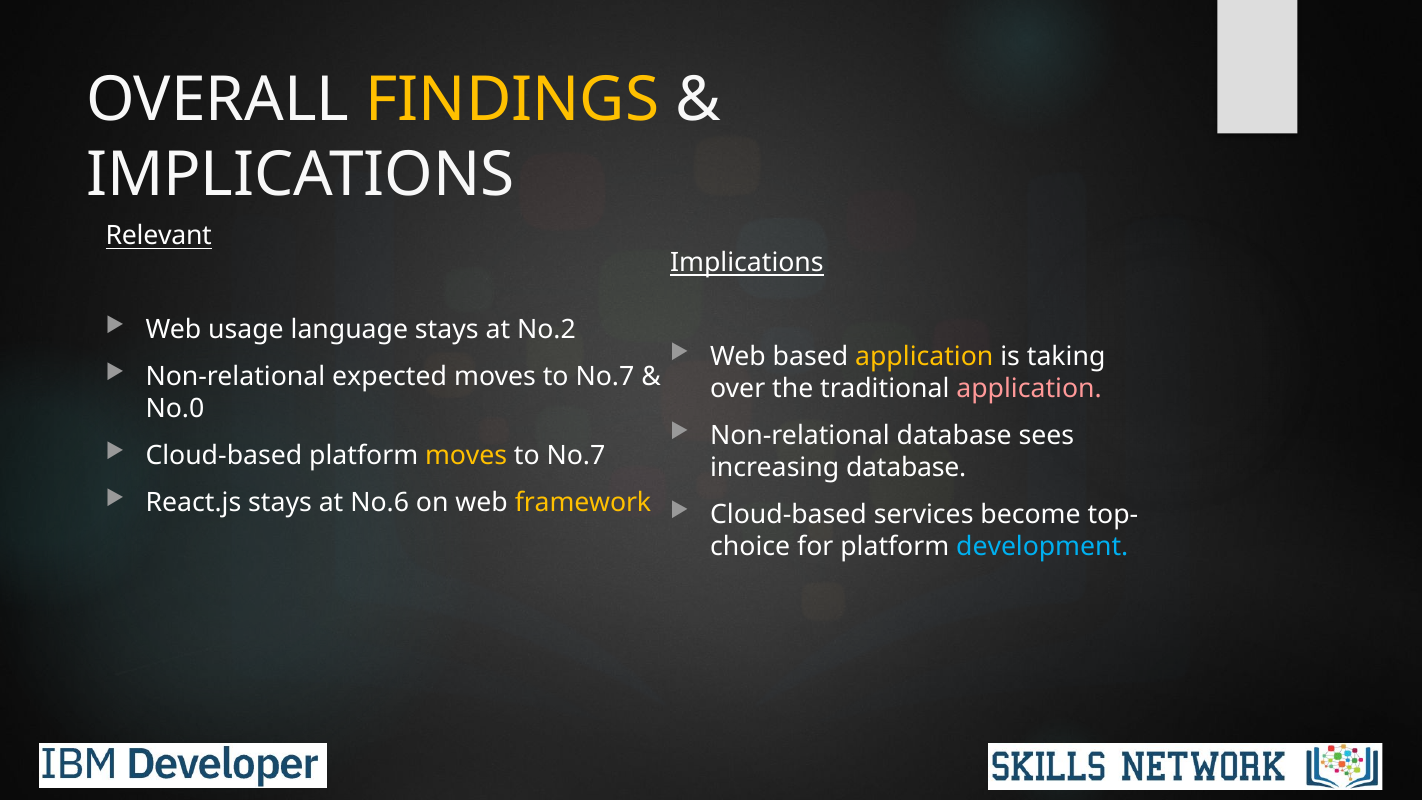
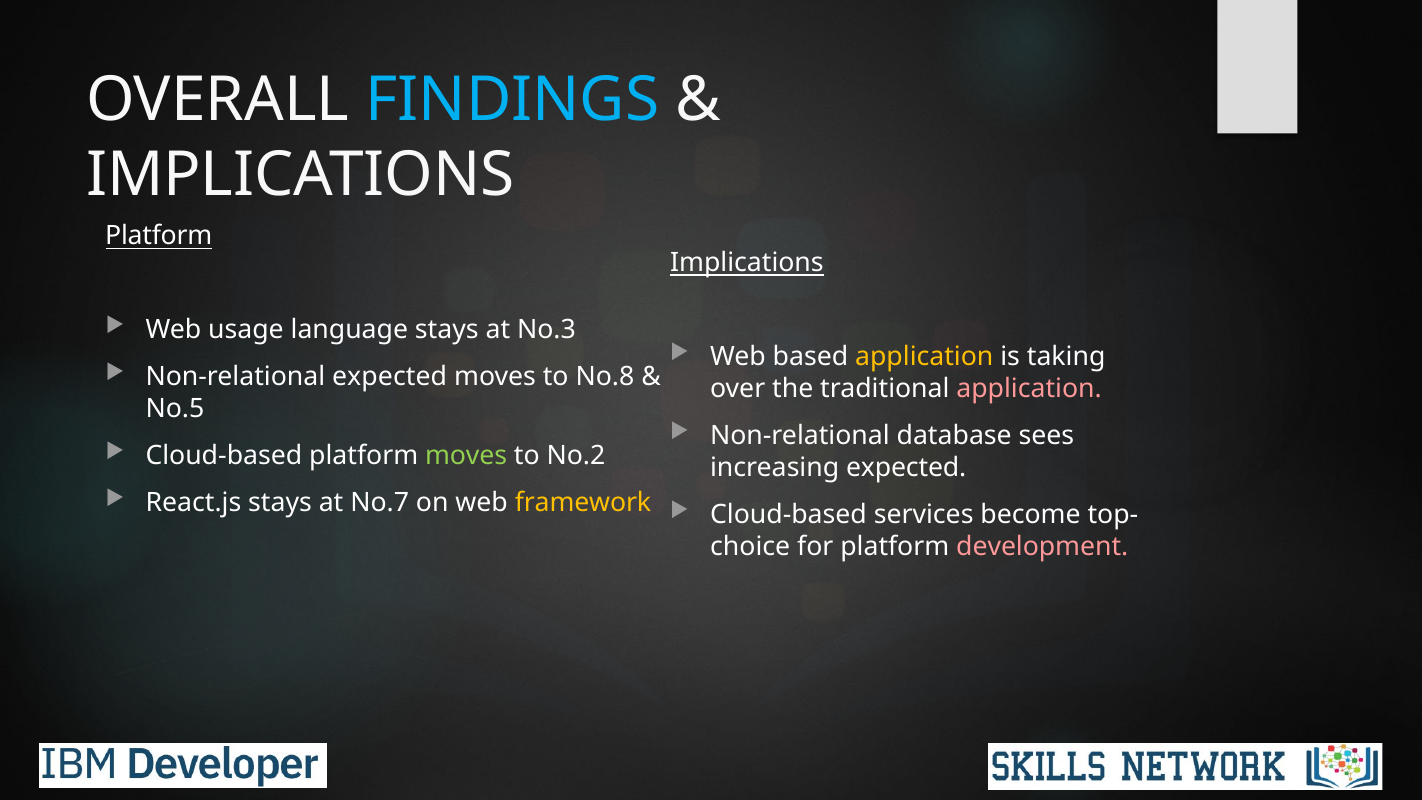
FINDINGS colour: yellow -> light blue
Relevant at (159, 236): Relevant -> Platform
No.2: No.2 -> No.3
No.7 at (605, 377): No.7 -> No.8
No.0: No.0 -> No.5
moves at (466, 455) colour: yellow -> light green
No.7 at (576, 455): No.7 -> No.2
increasing database: database -> expected
No.6: No.6 -> No.7
development colour: light blue -> pink
